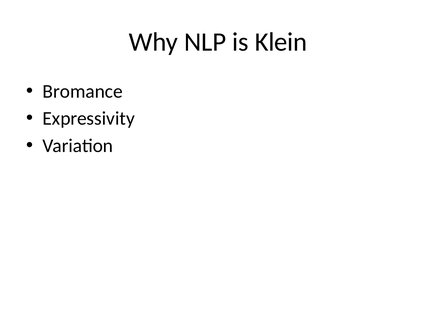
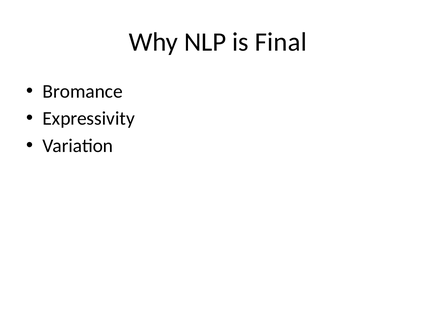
Klein: Klein -> Final
